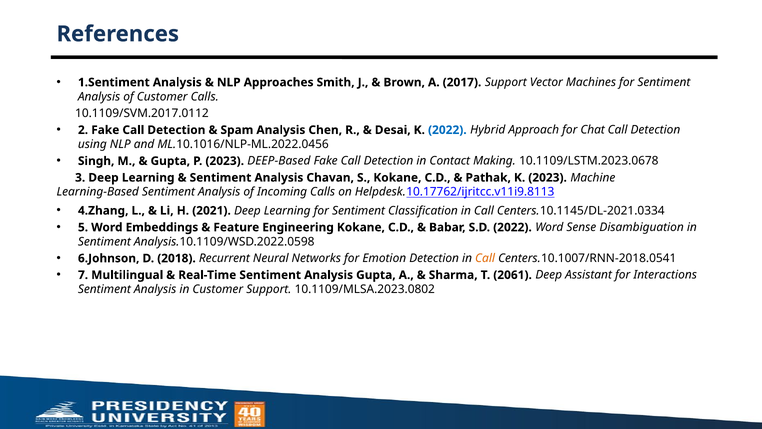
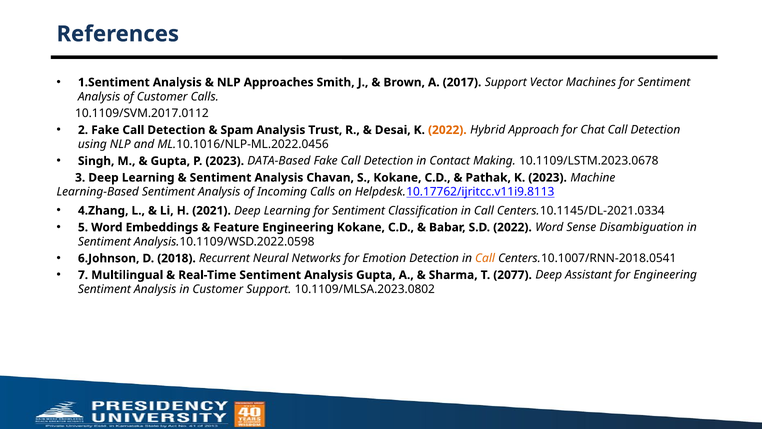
Chen: Chen -> Trust
2022 at (447, 130) colour: blue -> orange
DEEP-Based: DEEP-Based -> DATA-Based
2061: 2061 -> 2077
for Interactions: Interactions -> Engineering
